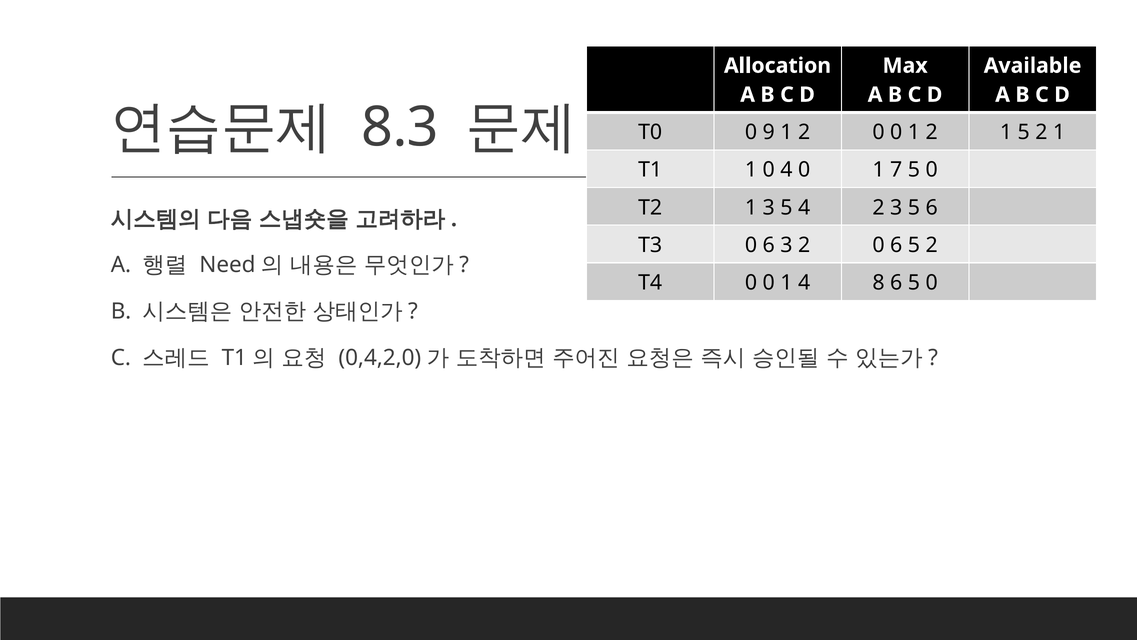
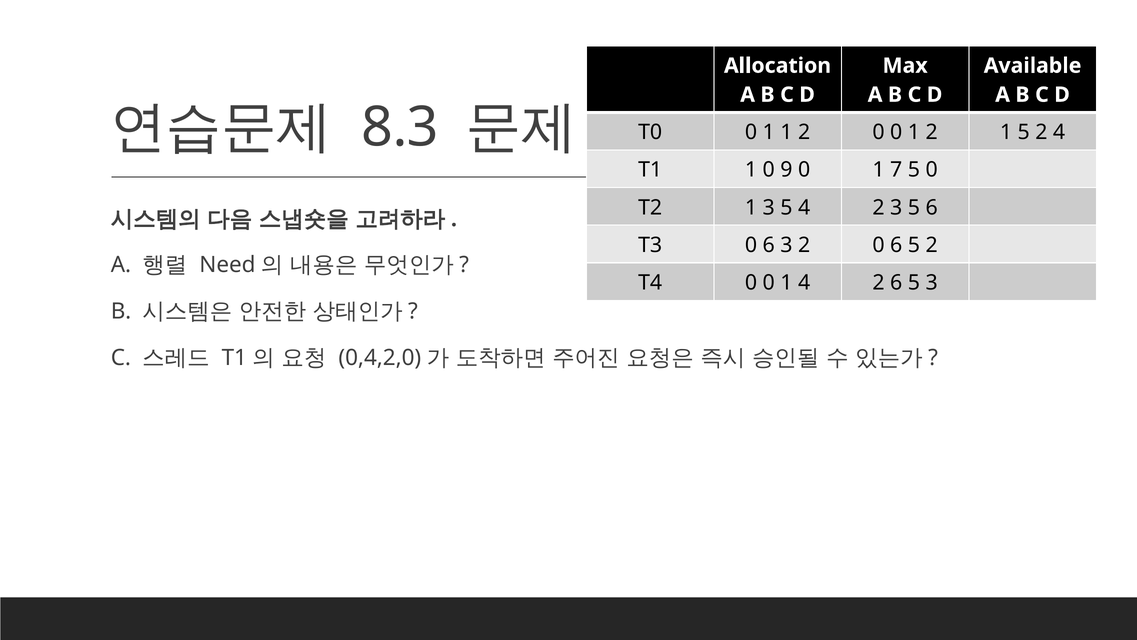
T0 0 9: 9 -> 1
5 2 1: 1 -> 4
0 4: 4 -> 9
1 4 8: 8 -> 2
6 5 0: 0 -> 3
